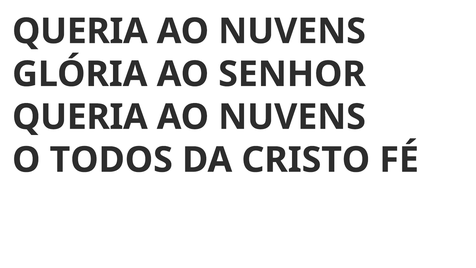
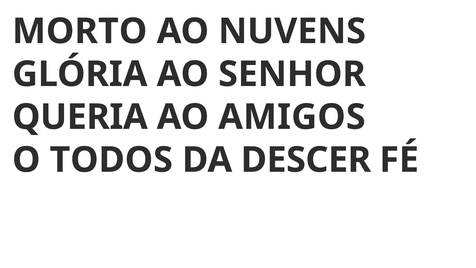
QUERIA at (80, 31): QUERIA -> MORTO
NUVENS at (292, 117): NUVENS -> AMIGOS
CRISTO: CRISTO -> DESCER
